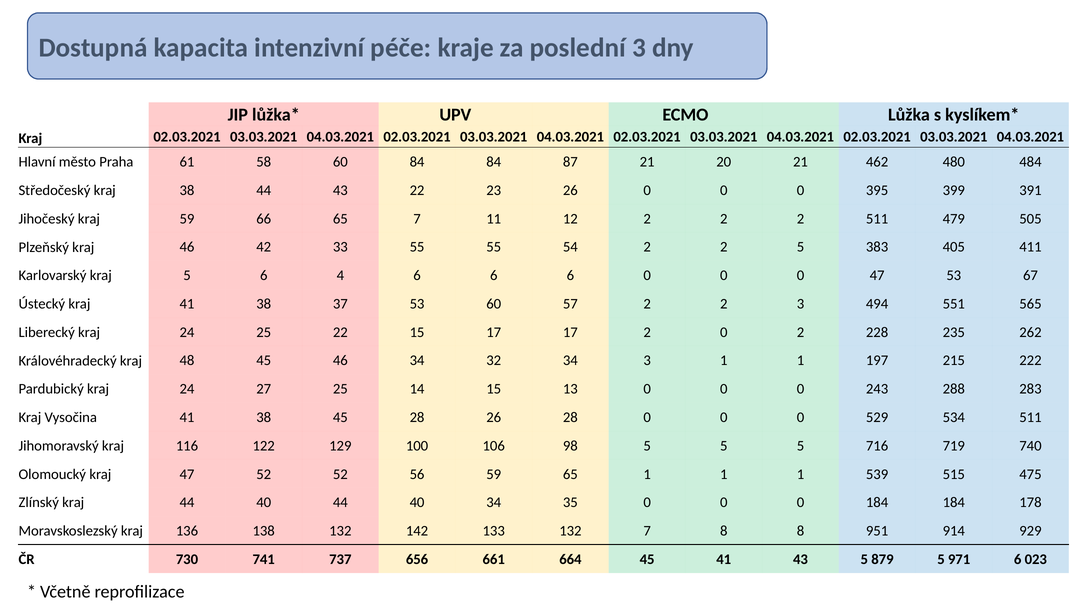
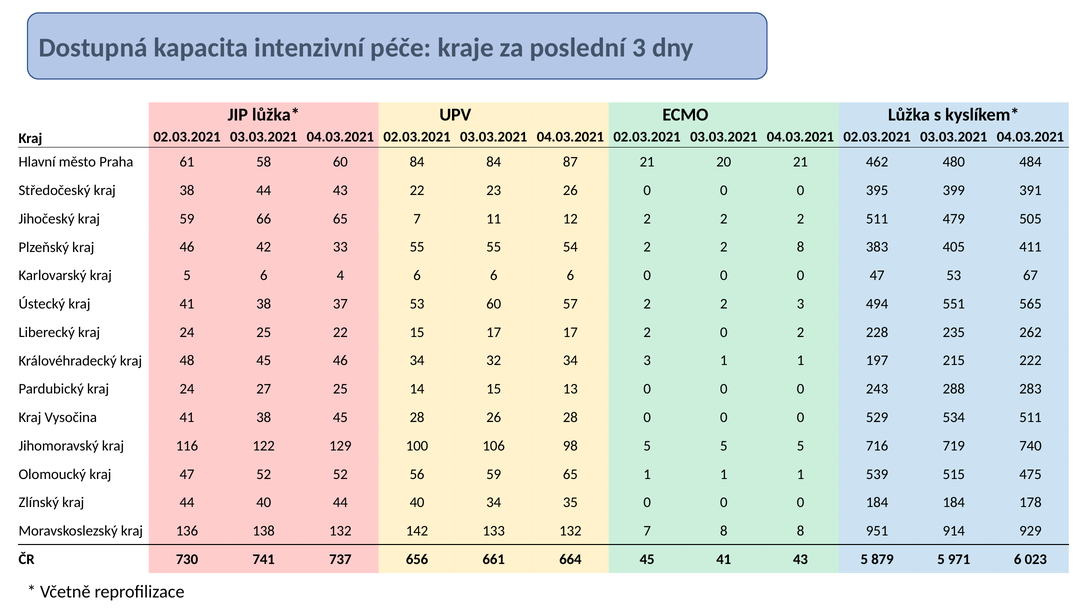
2 5: 5 -> 8
